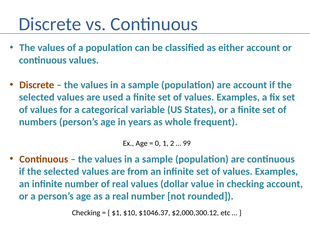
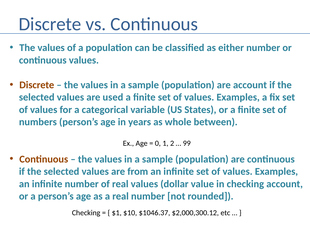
either account: account -> number
frequent: frequent -> between
